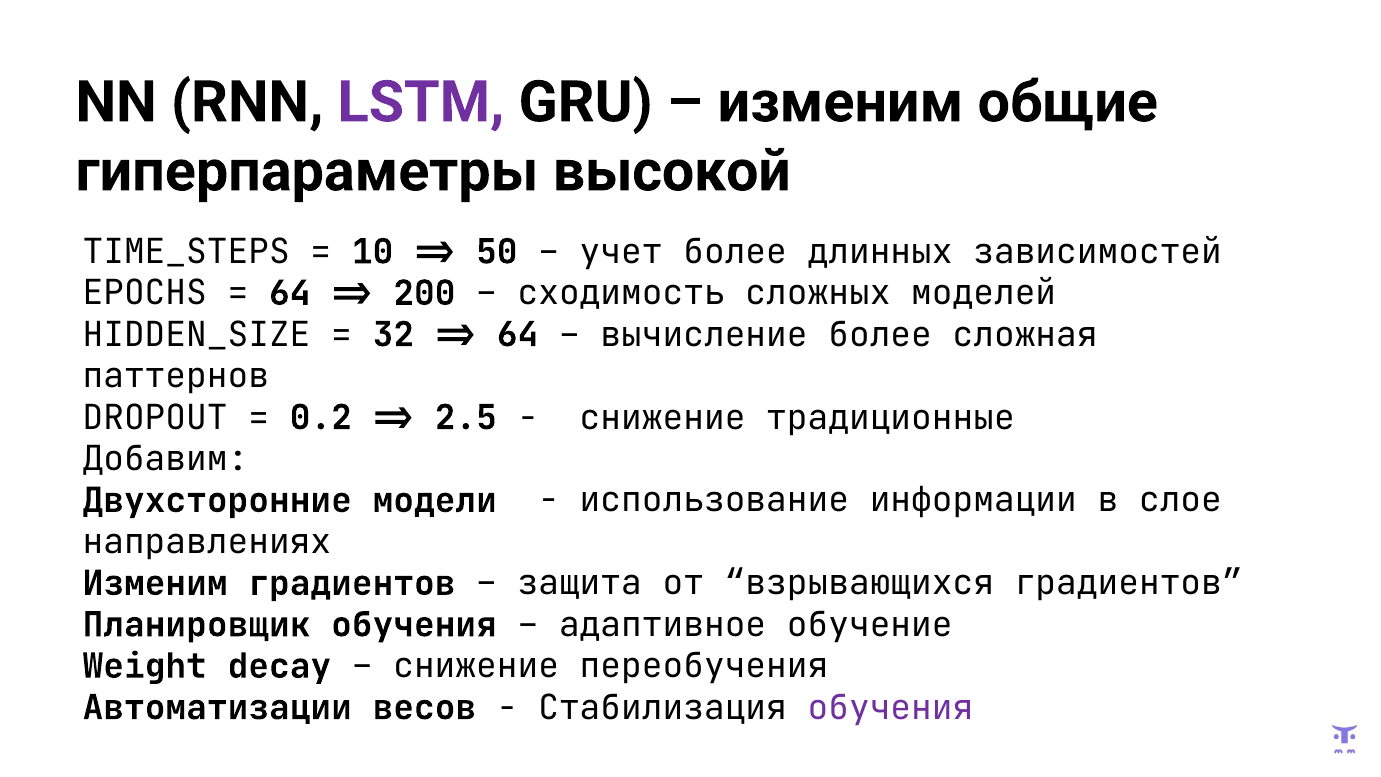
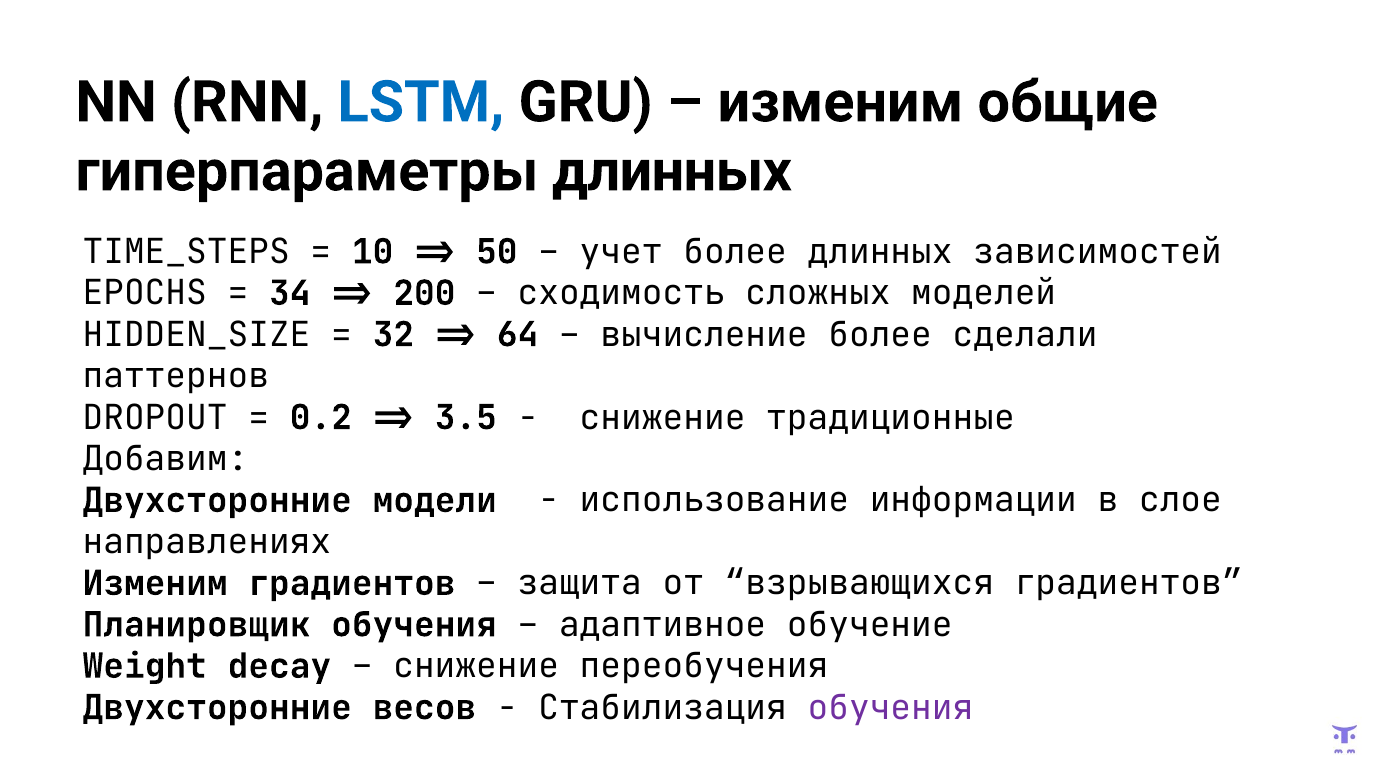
LSTM colour: purple -> blue
гиперпараметры высокой: высокой -> длинных
64 at (290, 293): 64 -> 34
сложная: сложная -> сделали
2.5: 2.5 -> 3.5
Автоматизации at (217, 708): Автоматизации -> Двухсторонние
